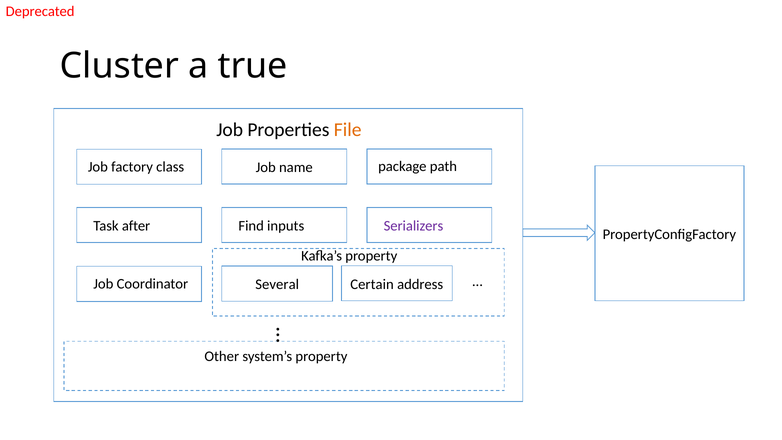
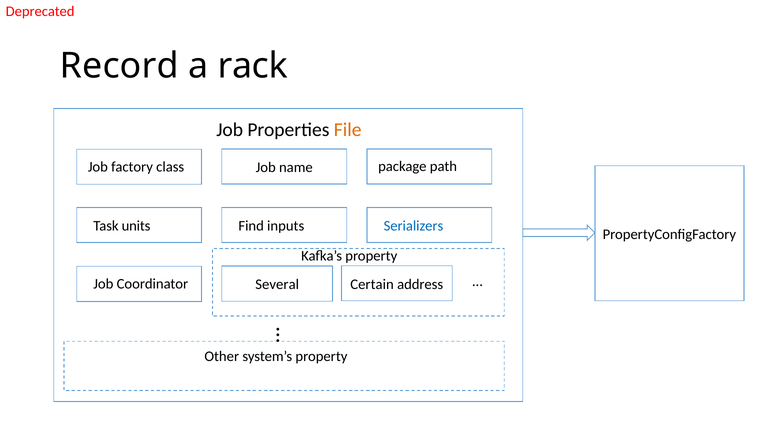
Cluster: Cluster -> Record
true: true -> rack
after: after -> units
Serializers colour: purple -> blue
